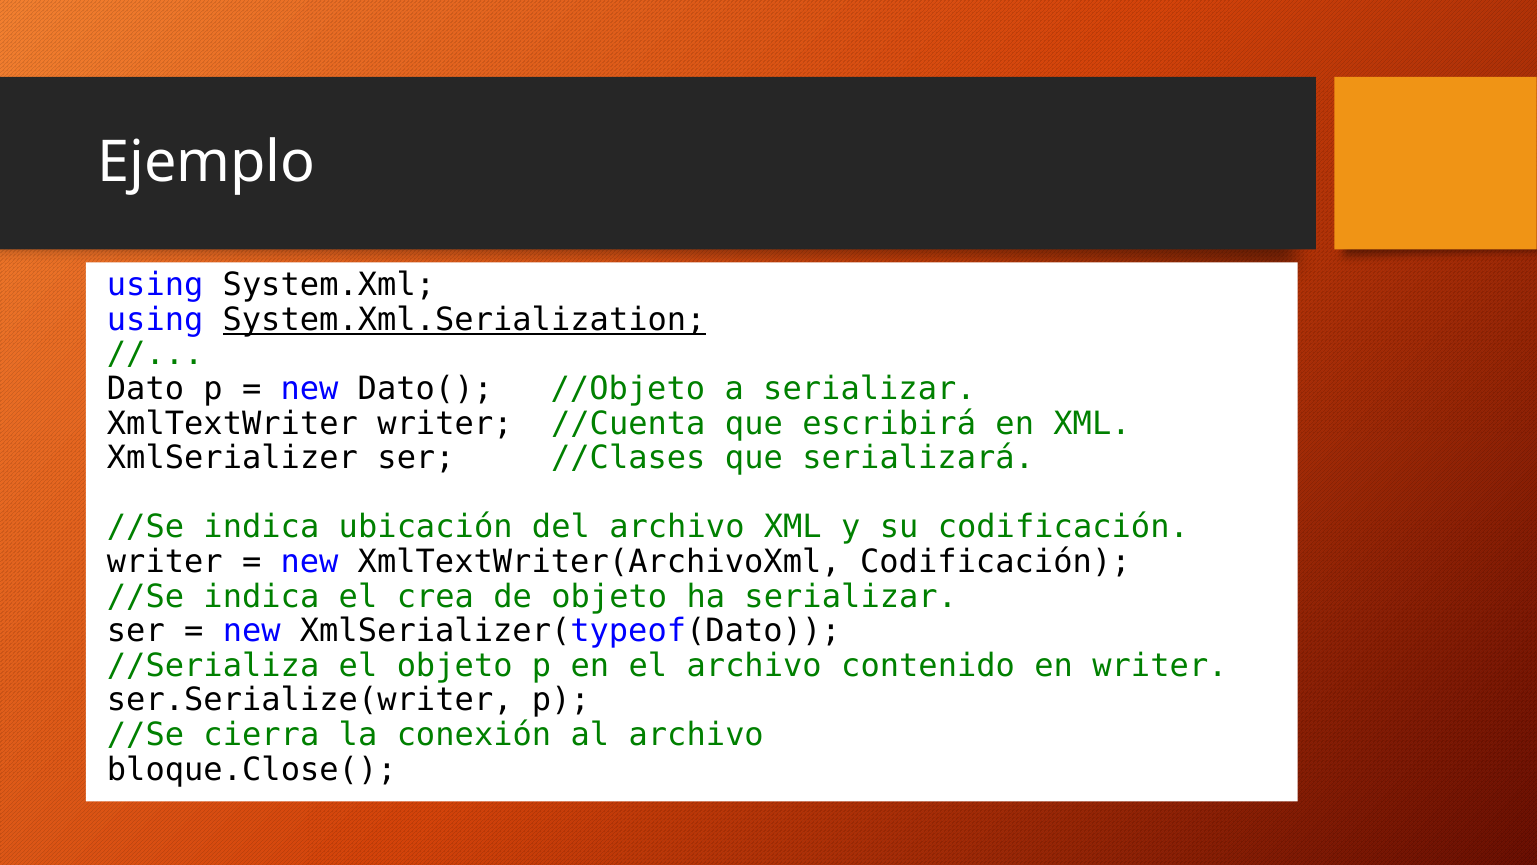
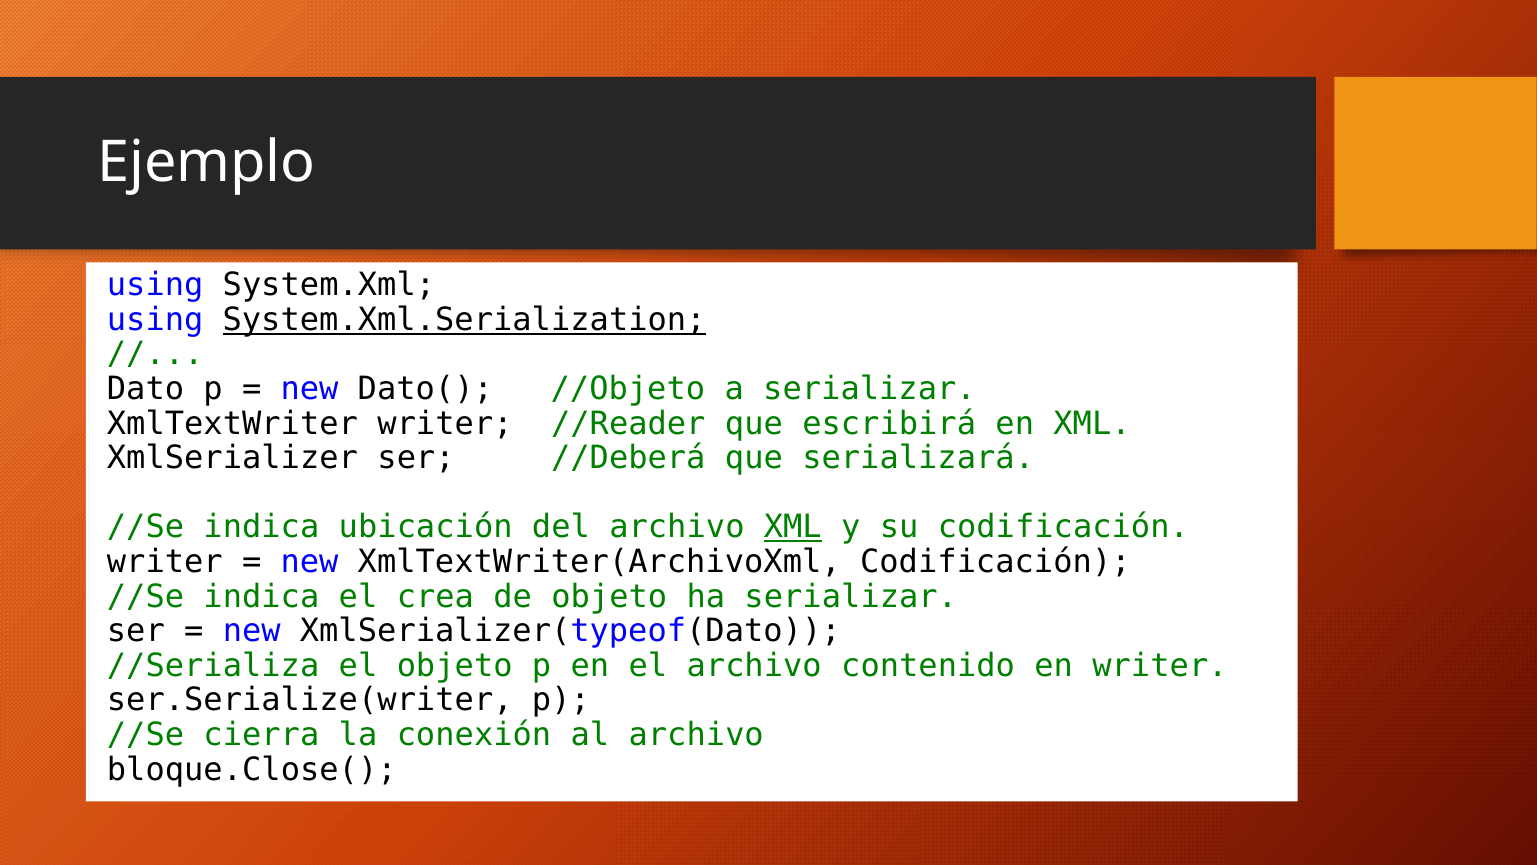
//Cuenta: //Cuenta -> //Reader
//Clases: //Clases -> //Deberá
XML at (793, 527) underline: none -> present
